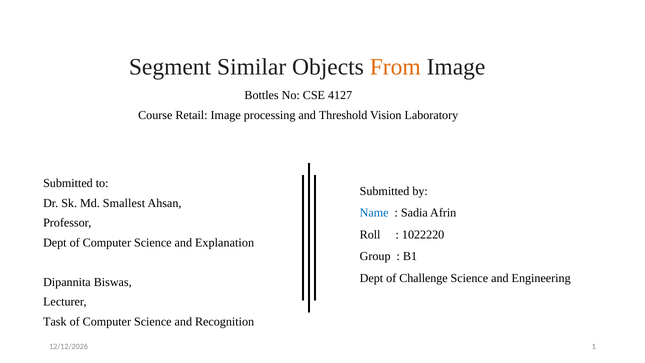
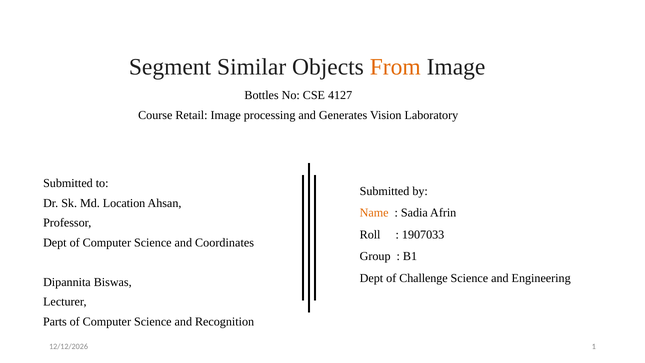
Threshold: Threshold -> Generates
Smallest: Smallest -> Location
Name colour: blue -> orange
1022220: 1022220 -> 1907033
Explanation: Explanation -> Coordinates
Task: Task -> Parts
